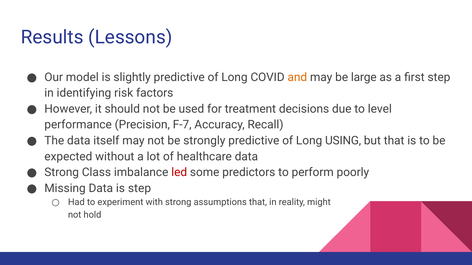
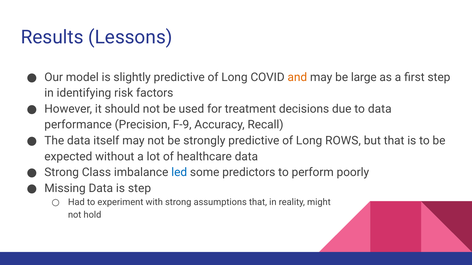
to level: level -> data
F-7: F-7 -> F-9
USING: USING -> ROWS
led colour: red -> blue
